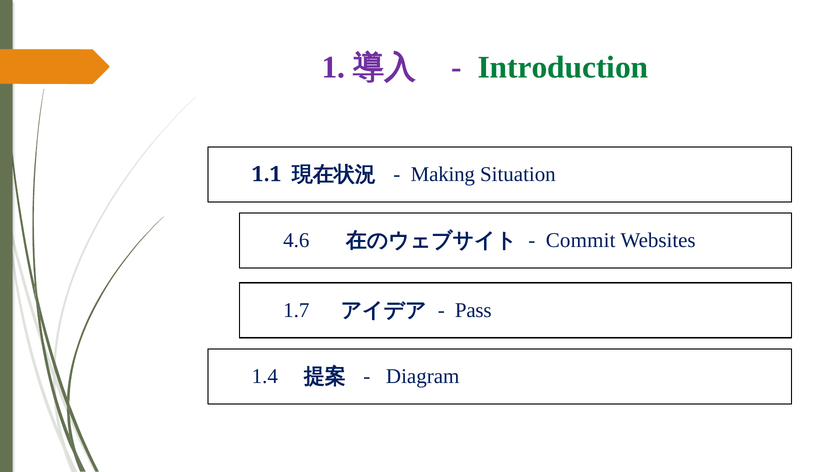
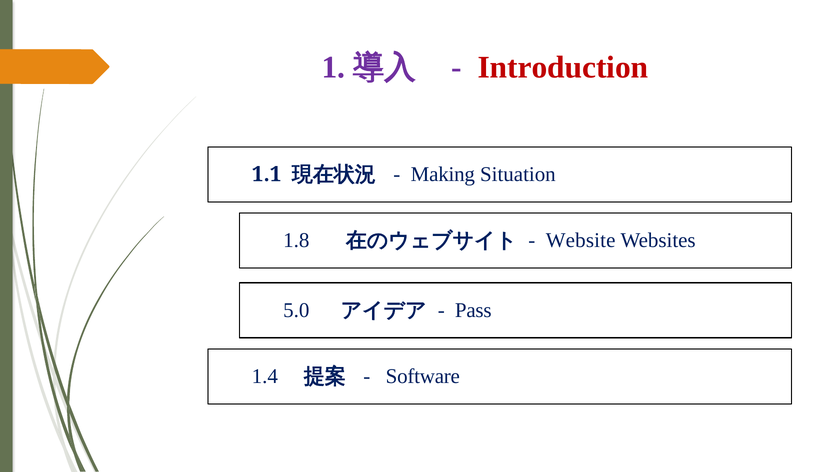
Introduction colour: green -> red
4.6: 4.6 -> 1.8
Commit: Commit -> Website
1.7: 1.7 -> 5.0
Diagram: Diagram -> Software
